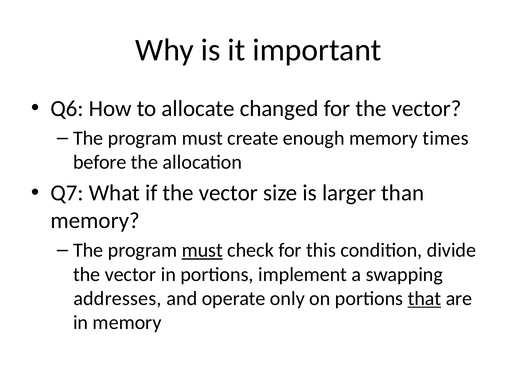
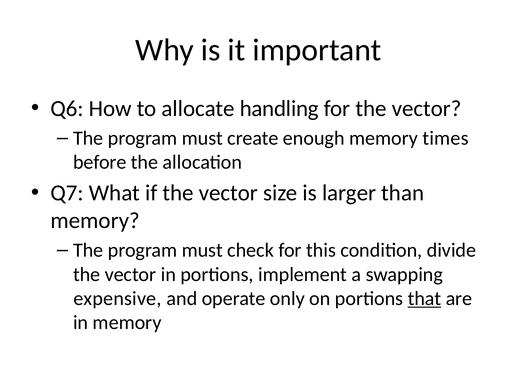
changed: changed -> handling
must at (202, 250) underline: present -> none
addresses: addresses -> expensive
